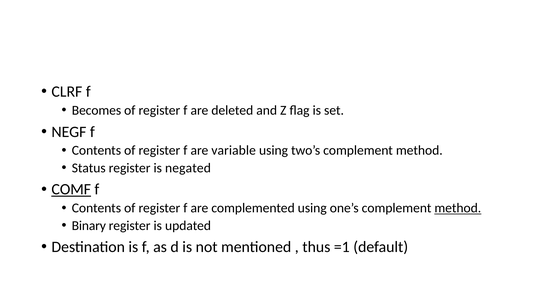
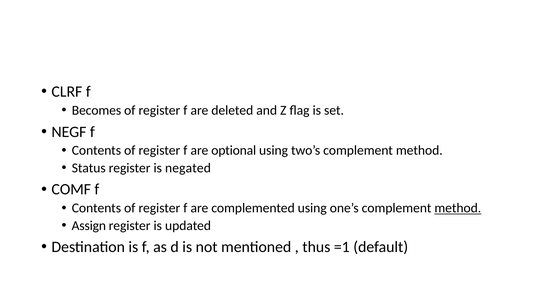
variable: variable -> optional
COMF underline: present -> none
Binary: Binary -> Assign
